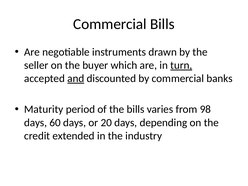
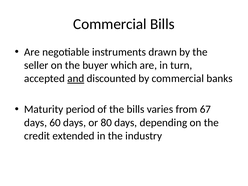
turn underline: present -> none
98: 98 -> 67
20: 20 -> 80
